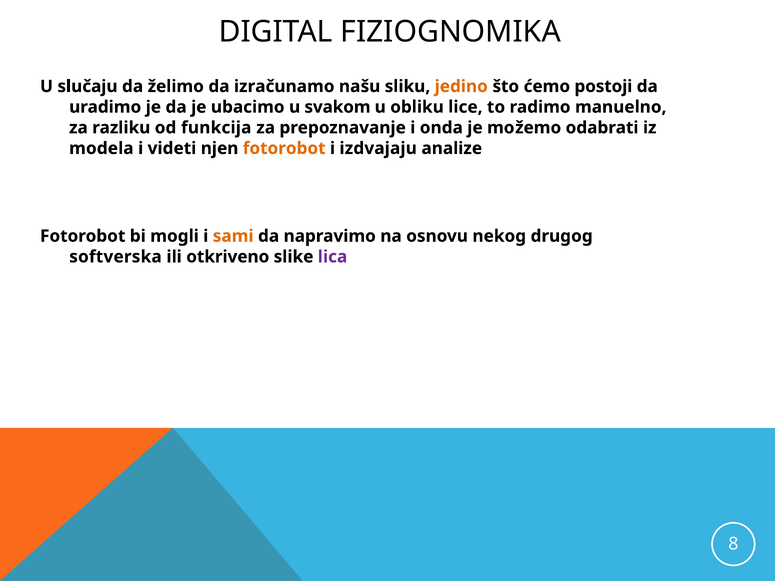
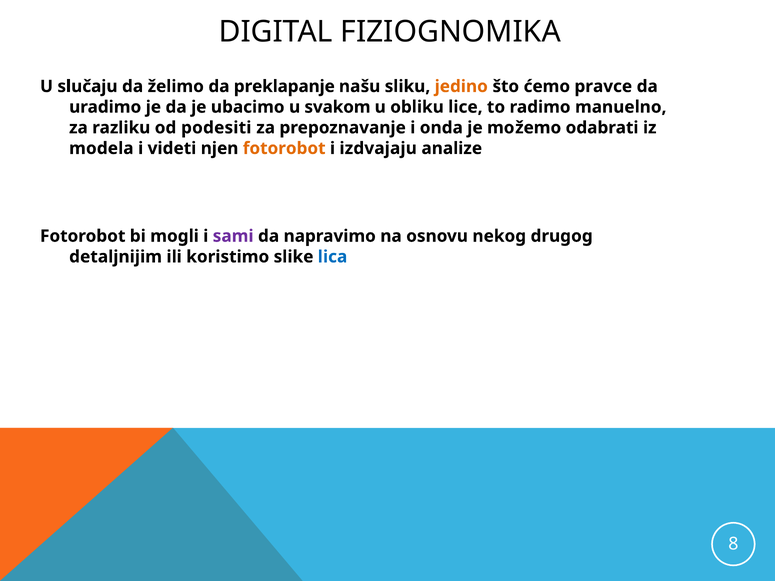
izračunamo: izračunamo -> preklapanje
postoji: postoji -> pravce
funkcija: funkcija -> podesiti
sami colour: orange -> purple
softverska: softverska -> detaljnijim
otkriveno: otkriveno -> koristimo
lica colour: purple -> blue
